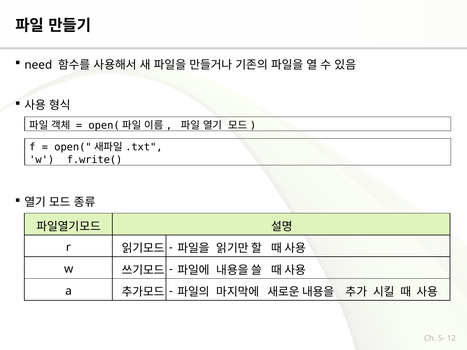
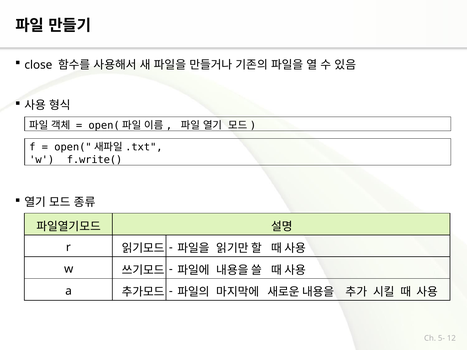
need: need -> close
